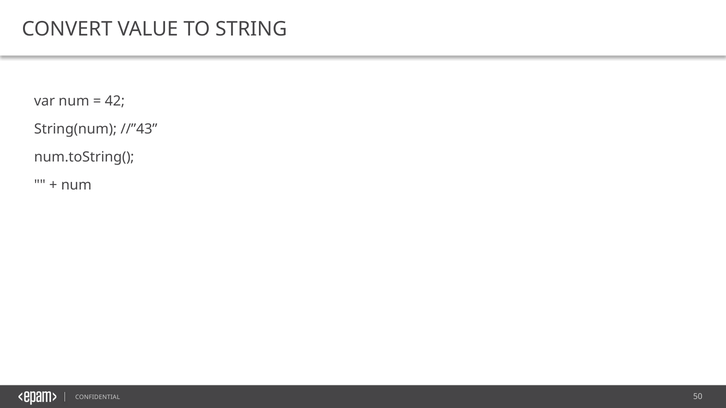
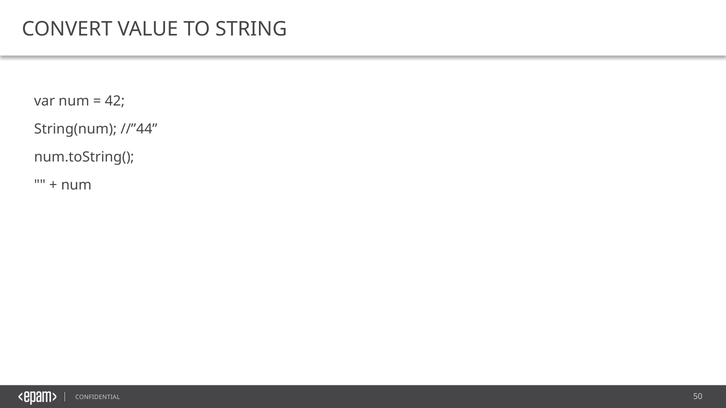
//”43: //”43 -> //”44
